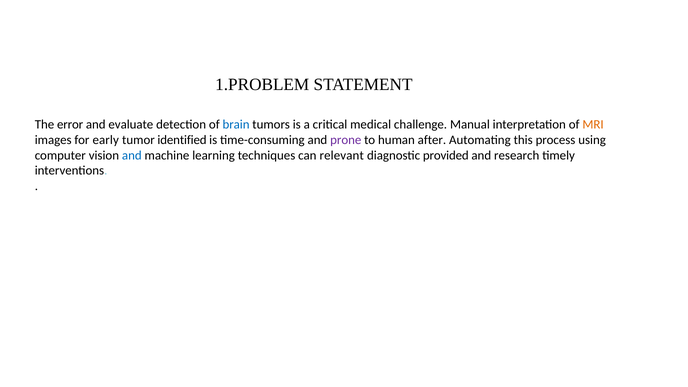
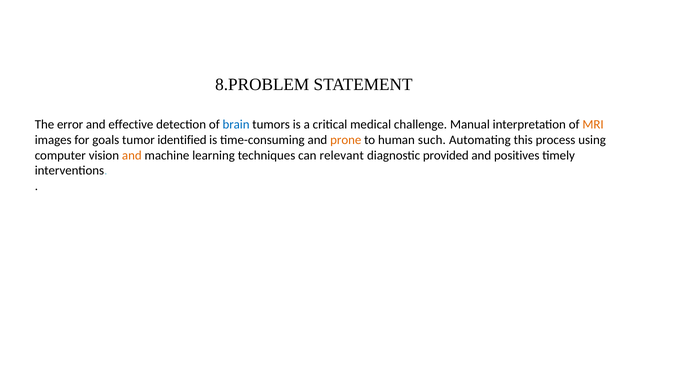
1.PROBLEM: 1.PROBLEM -> 8.PROBLEM
evaluate: evaluate -> effective
early: early -> goals
prone colour: purple -> orange
after: after -> such
and at (132, 155) colour: blue -> orange
research: research -> positives
